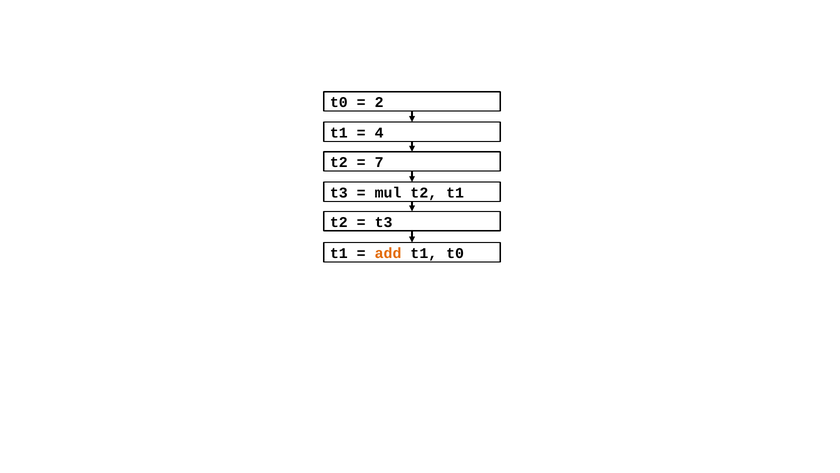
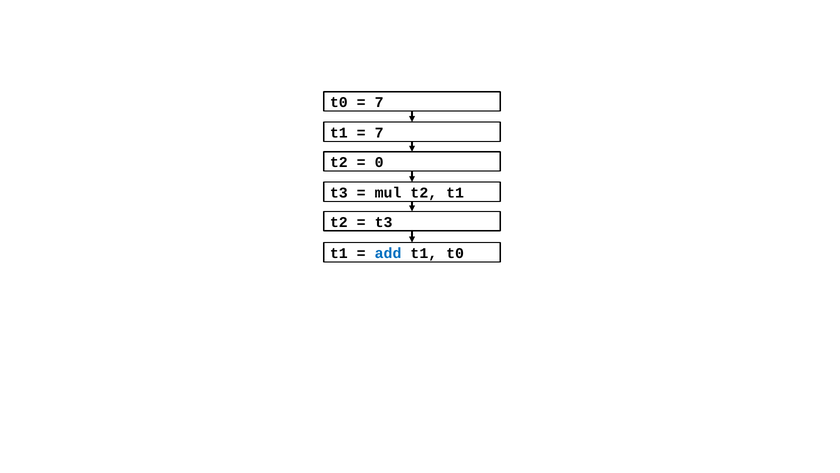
2 at (379, 102): 2 -> 7
4 at (379, 133): 4 -> 7
7: 7 -> 0
add colour: orange -> blue
